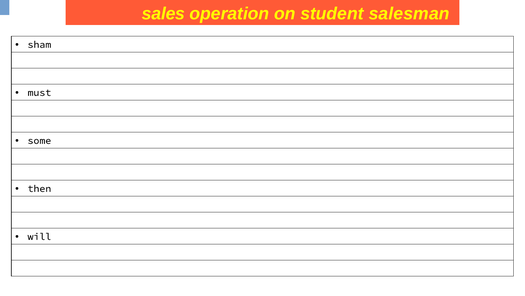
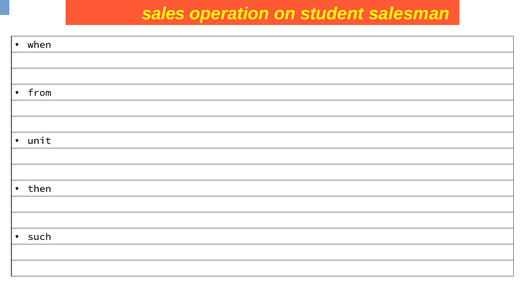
sham: sham -> when
must: must -> from
some: some -> unit
will: will -> such
